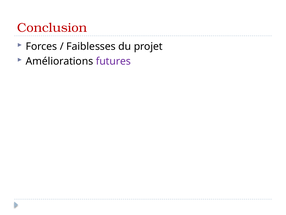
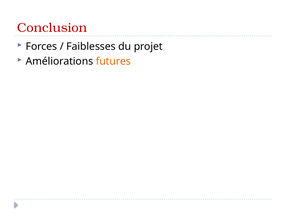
futures colour: purple -> orange
